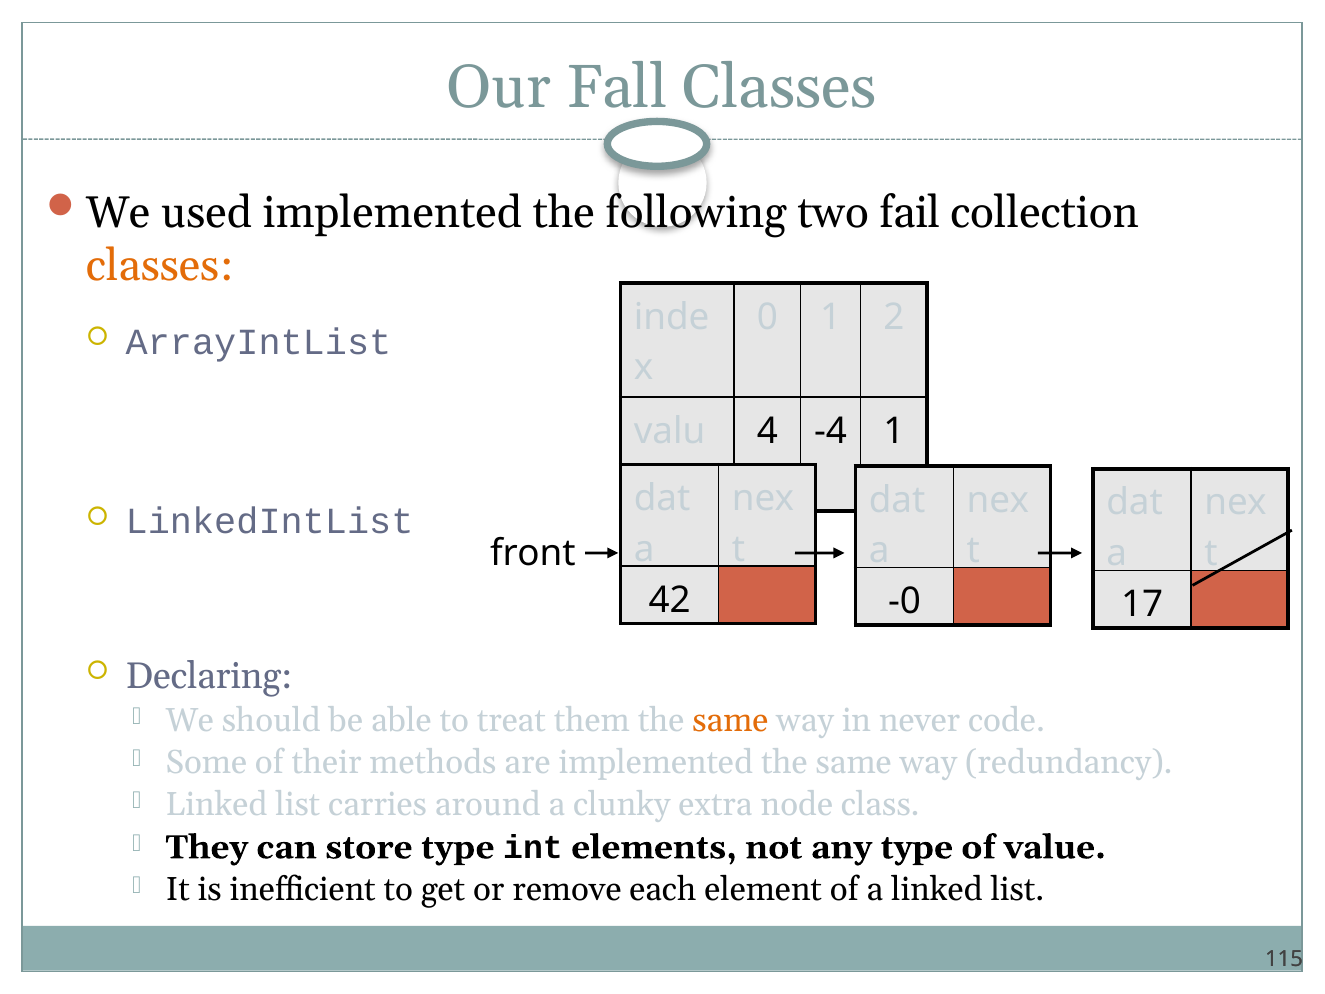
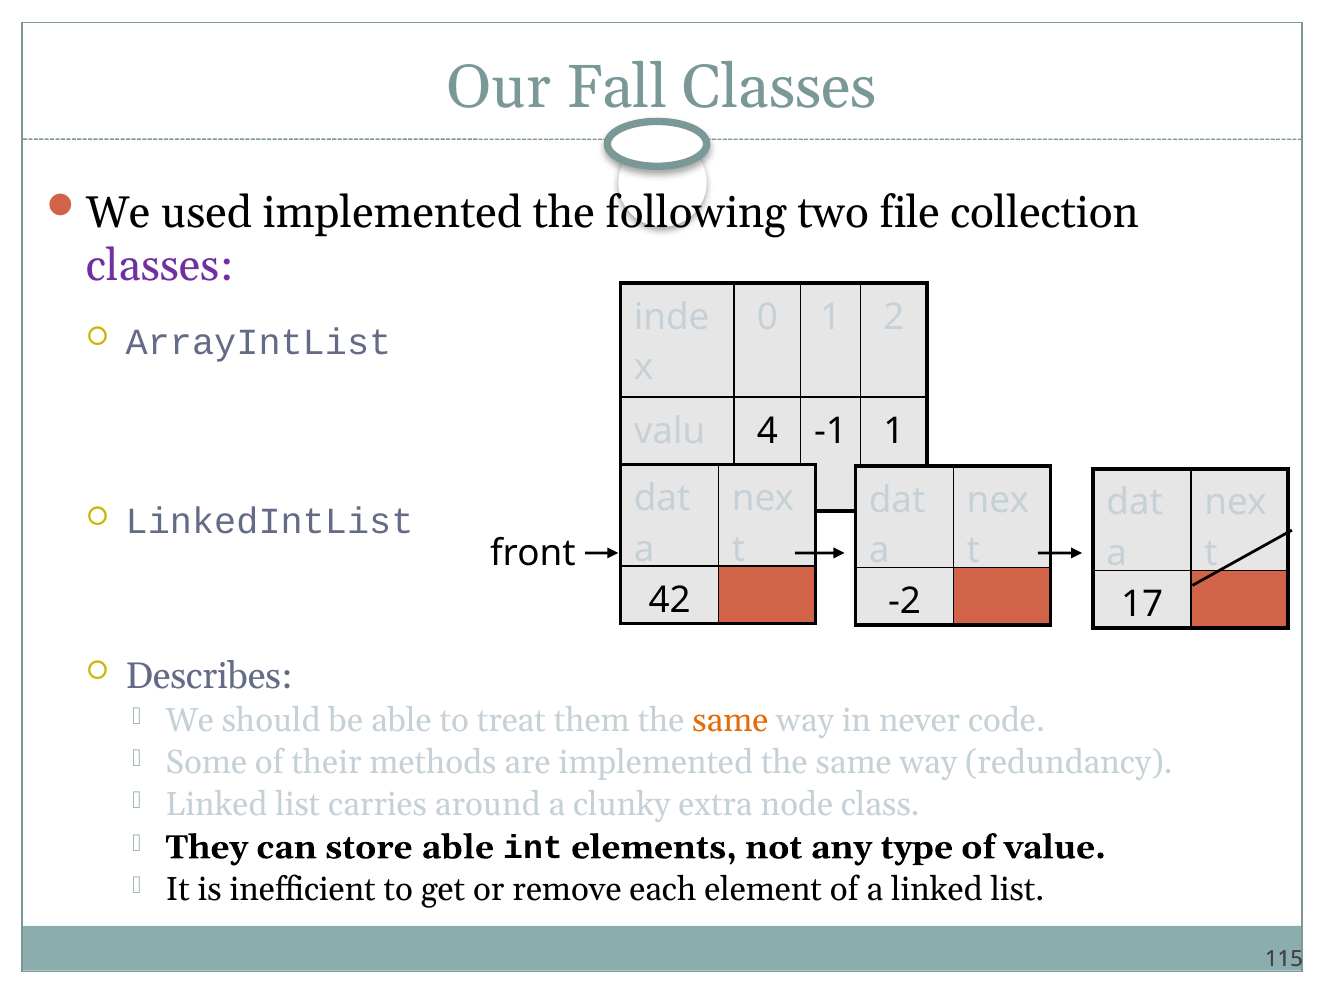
fail: fail -> file
classes at (159, 266) colour: orange -> purple
-4: -4 -> -1
-0: -0 -> -2
Declaring: Declaring -> Describes
store type: type -> able
